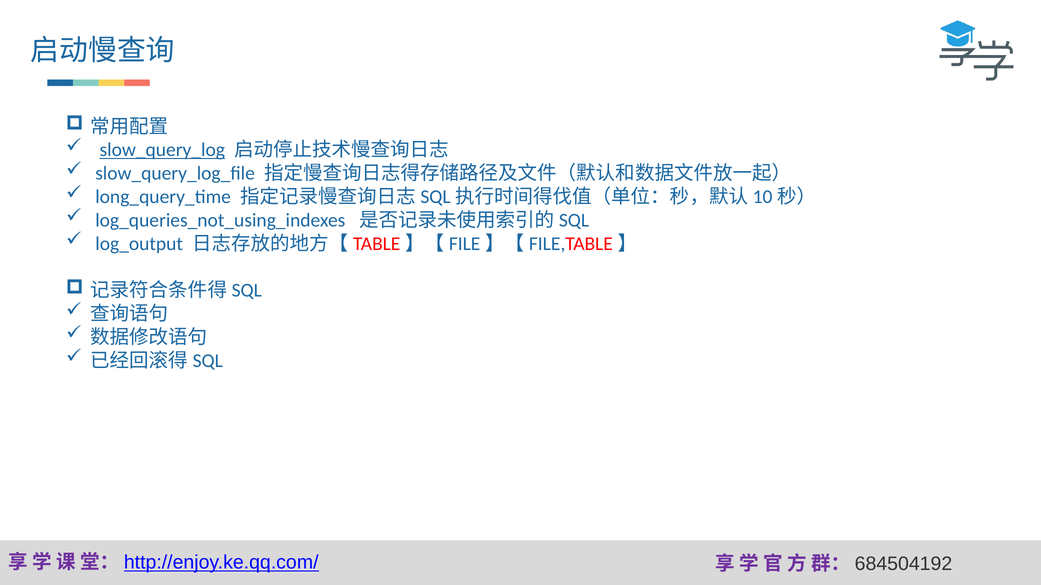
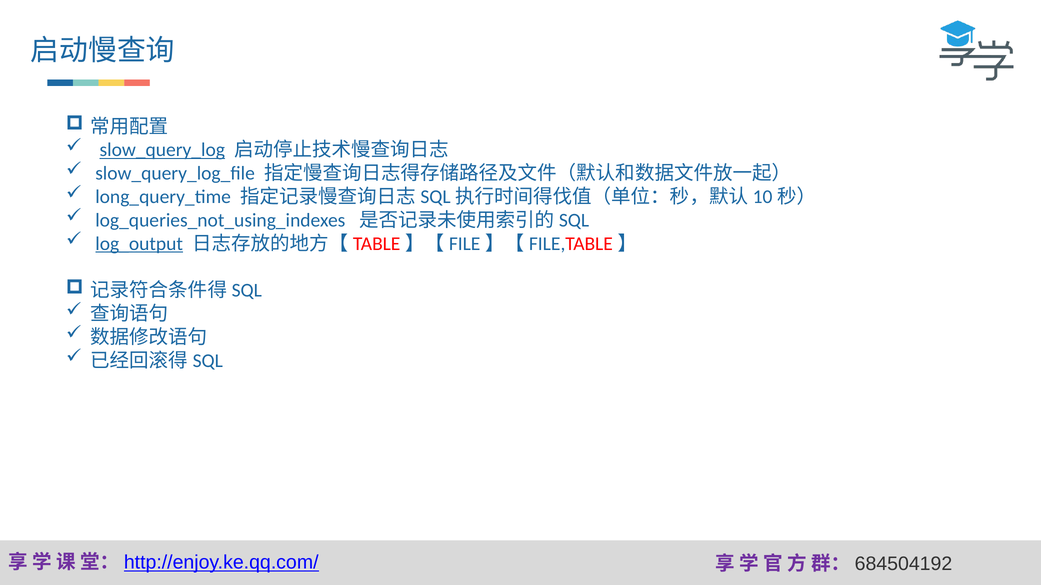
log_output underline: none -> present
